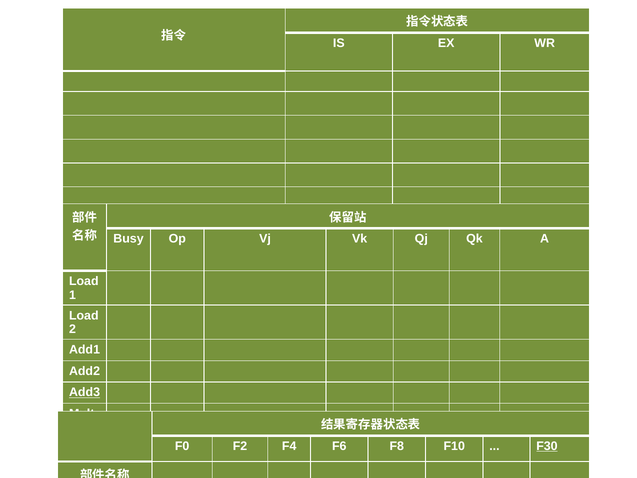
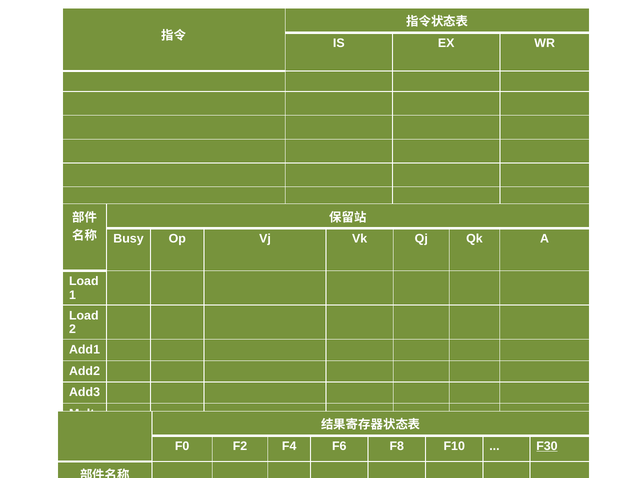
Add3 underline: present -> none
